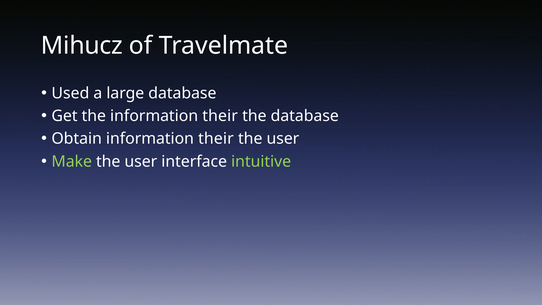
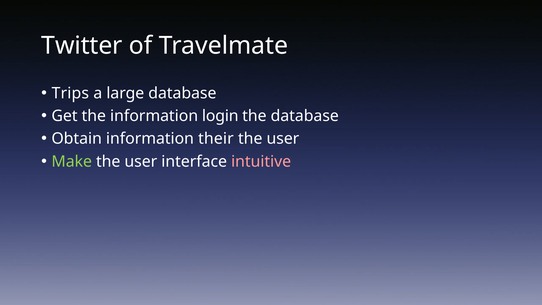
Mihucz: Mihucz -> Twitter
Used: Used -> Trips
the information their: their -> login
intuitive colour: light green -> pink
